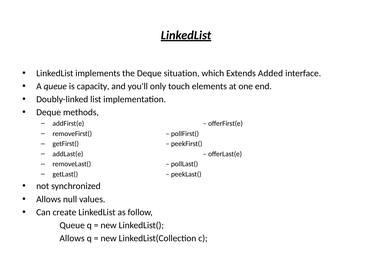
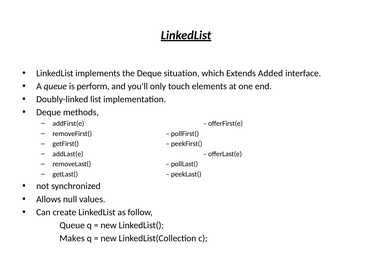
capacity: capacity -> perform
Allows at (72, 238): Allows -> Makes
